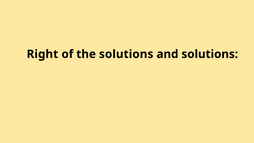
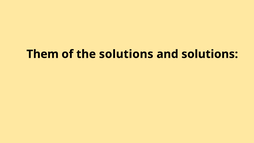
Right: Right -> Them
